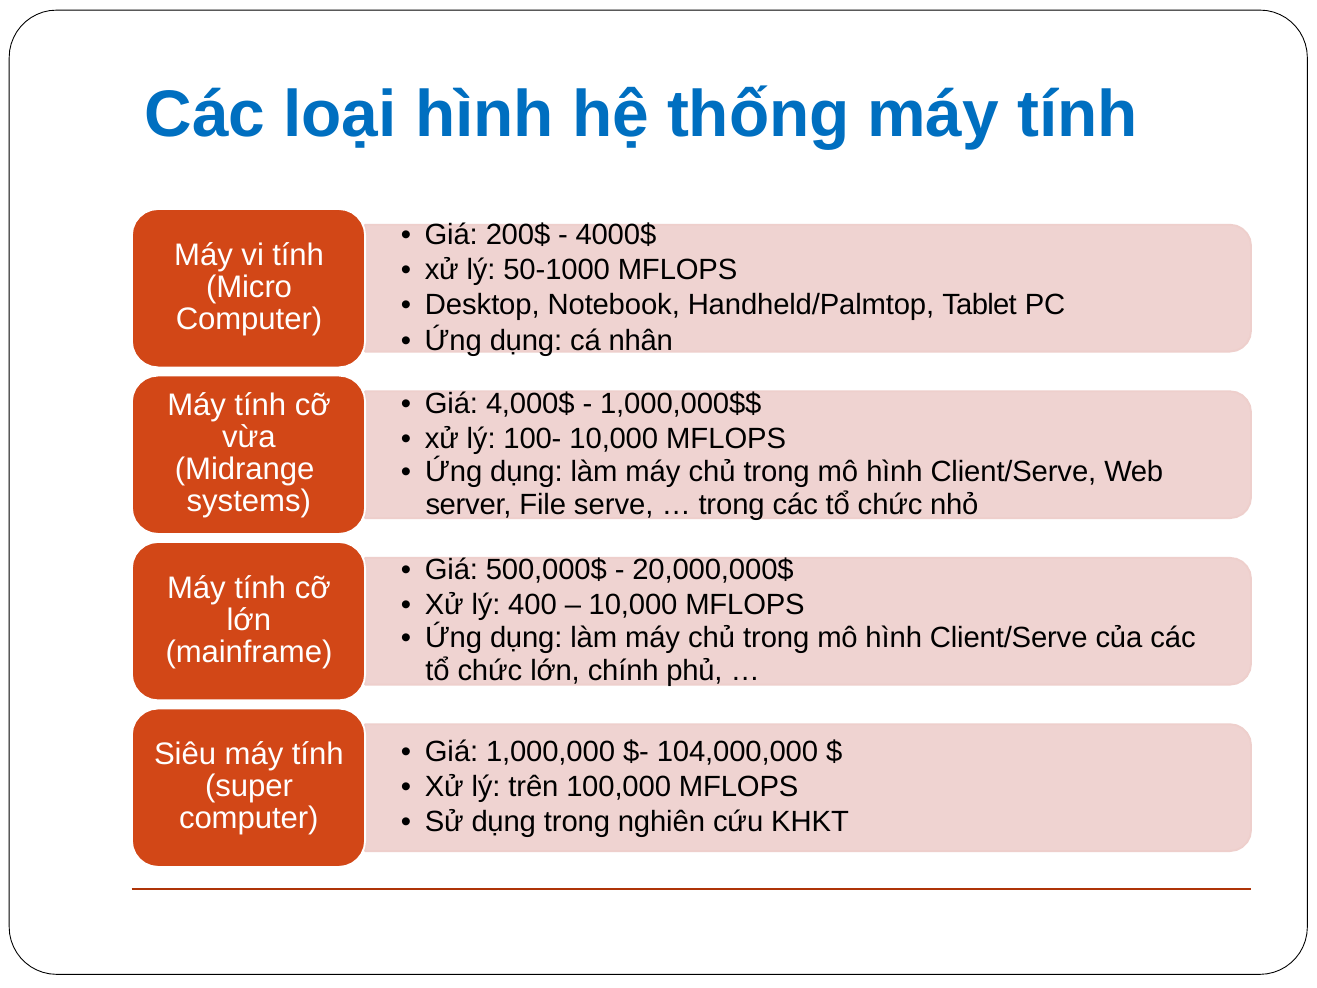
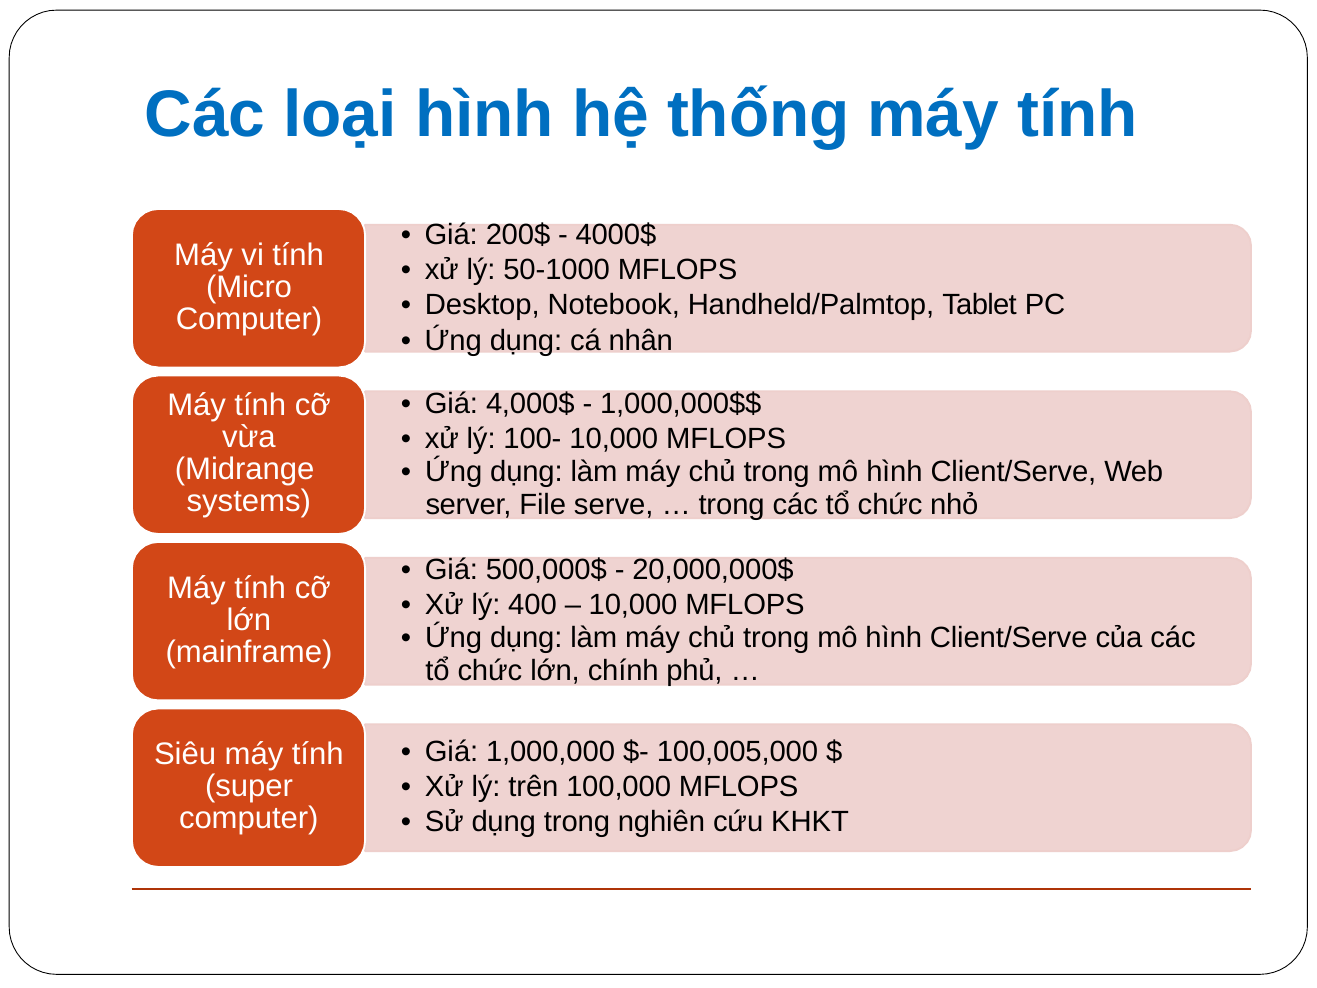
104,000,000: 104,000,000 -> 100,005,000
